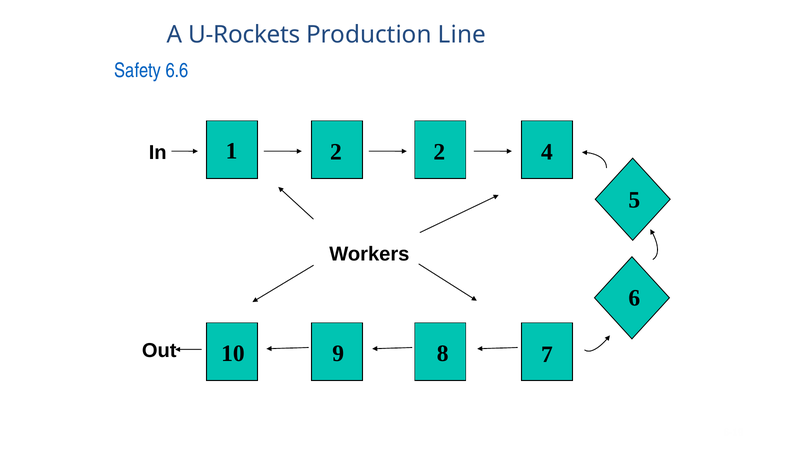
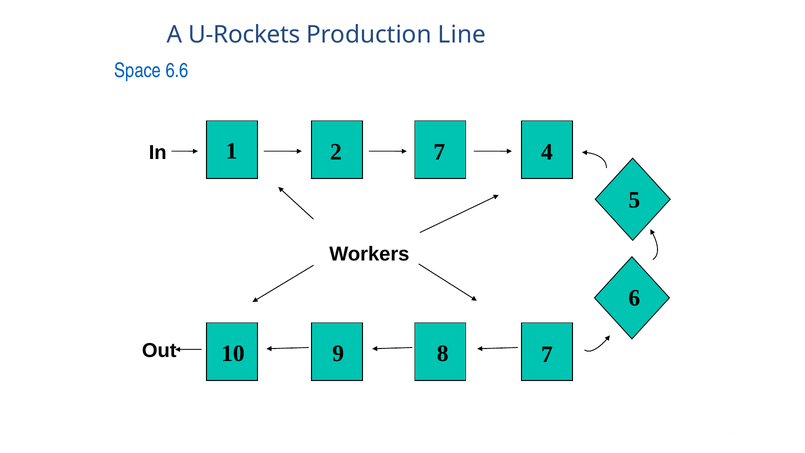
Safety: Safety -> Space
2 2: 2 -> 7
